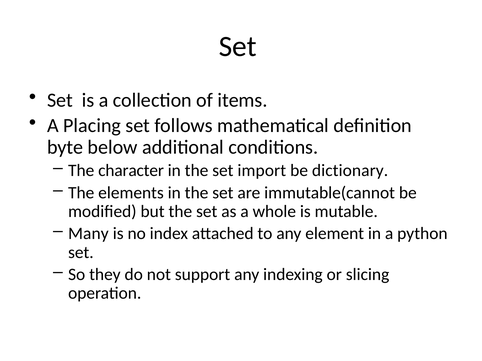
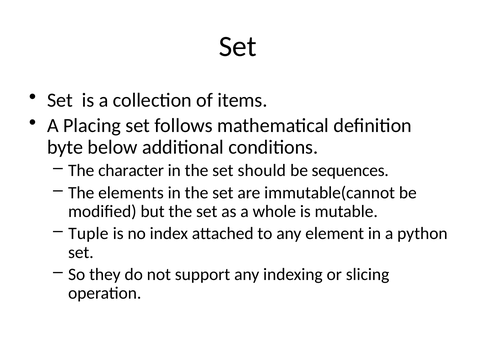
import: import -> should
dictionary: dictionary -> sequences
Many: Many -> Tuple
